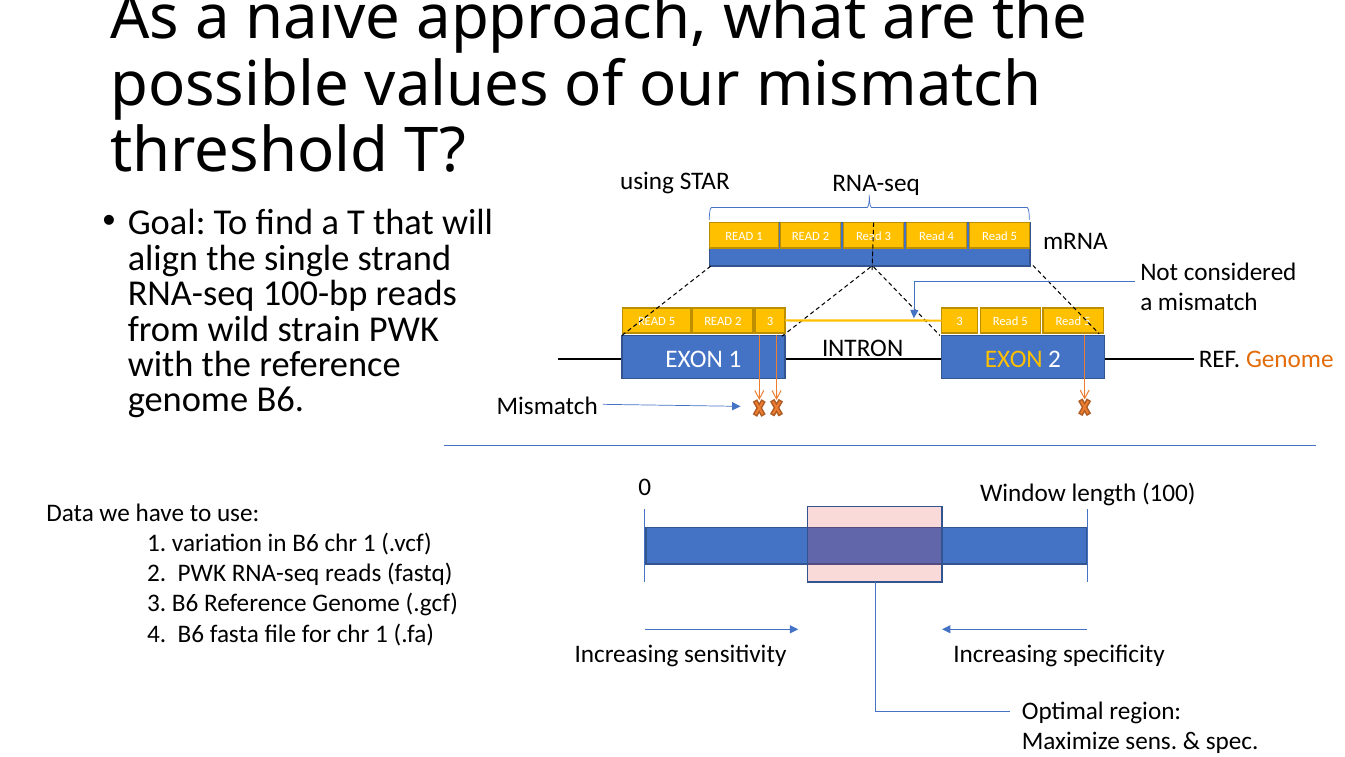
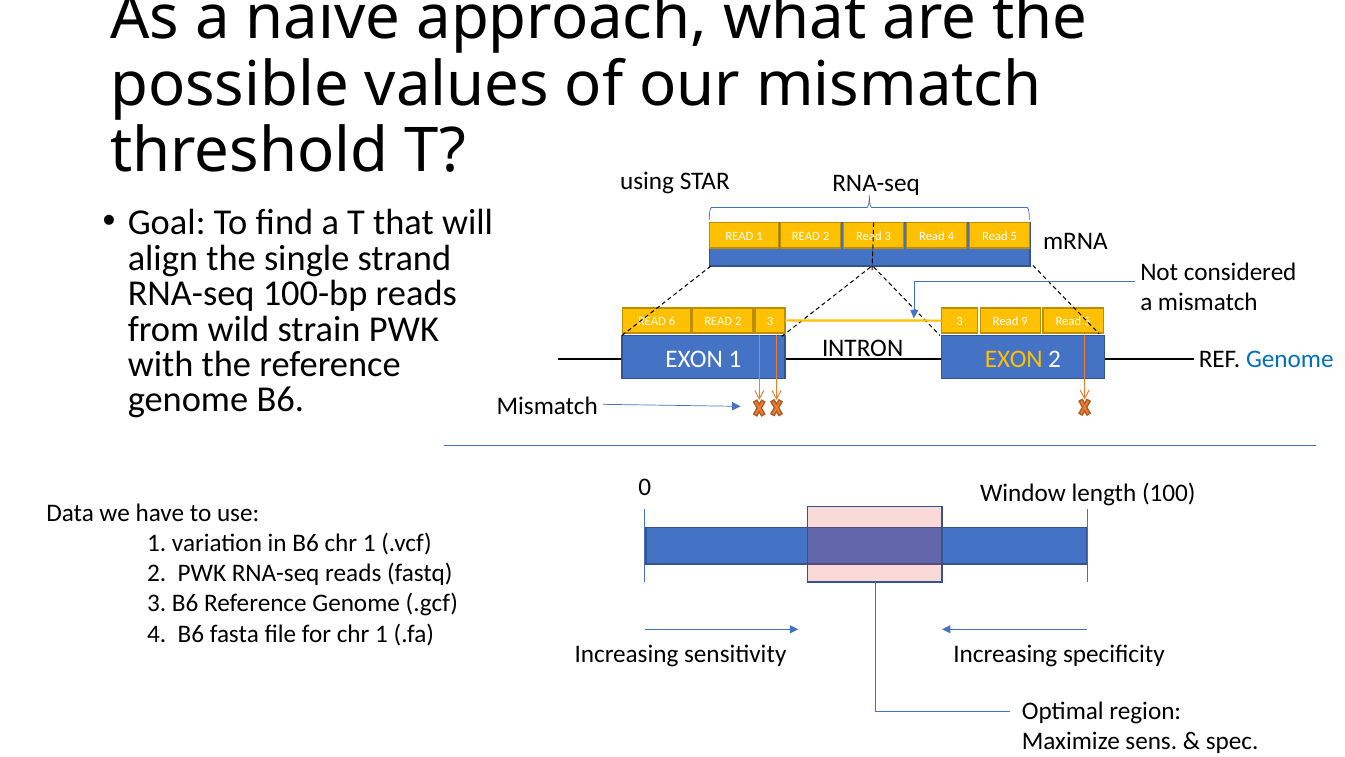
5 at (672, 321): 5 -> 6
3 Read 5: 5 -> 9
Genome at (1290, 359) colour: orange -> blue
